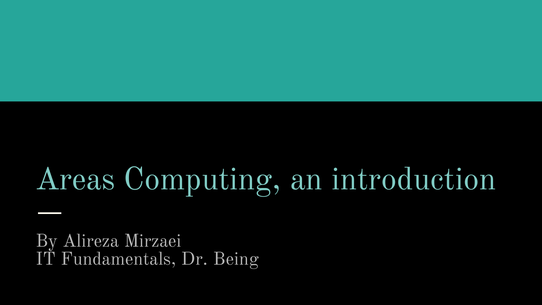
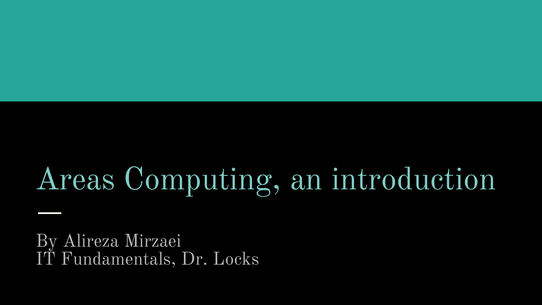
Being: Being -> Locks
